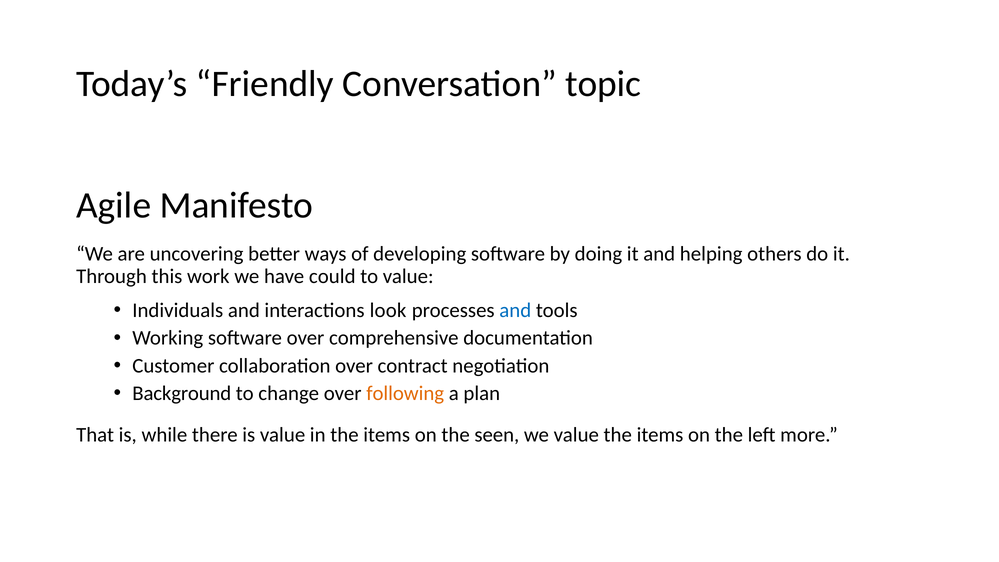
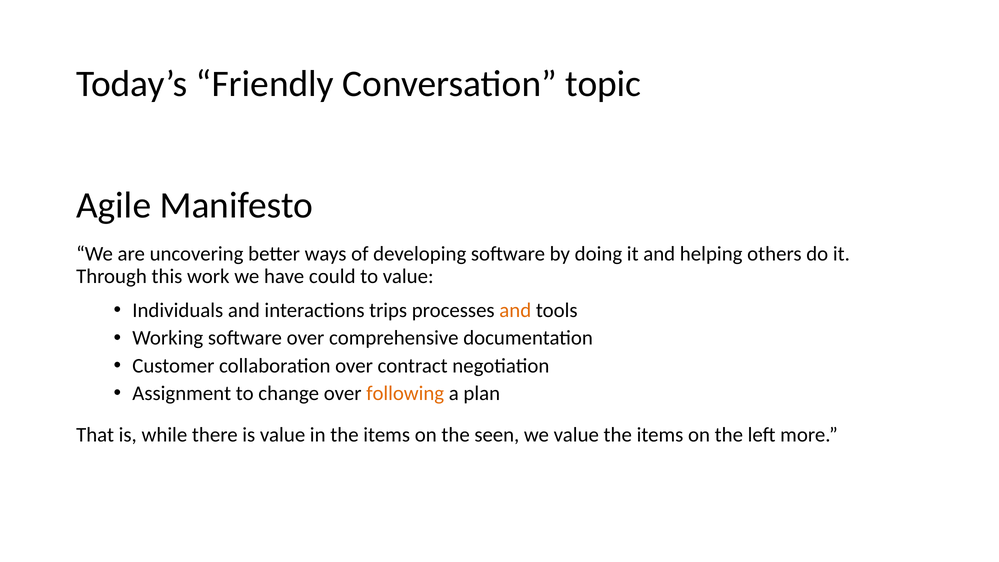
look: look -> trips
and at (515, 310) colour: blue -> orange
Background: Background -> Assignment
